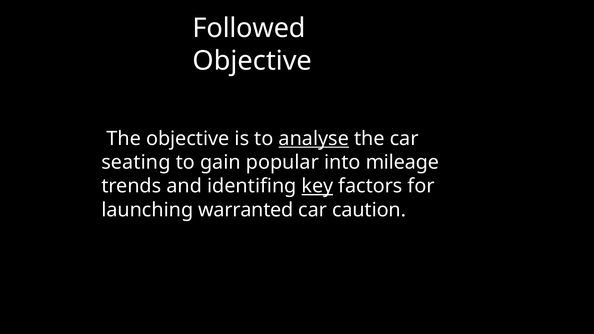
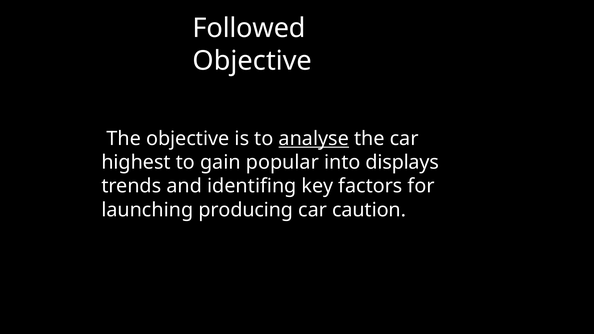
seating: seating -> highest
mileage: mileage -> displays
key underline: present -> none
warranted: warranted -> producing
